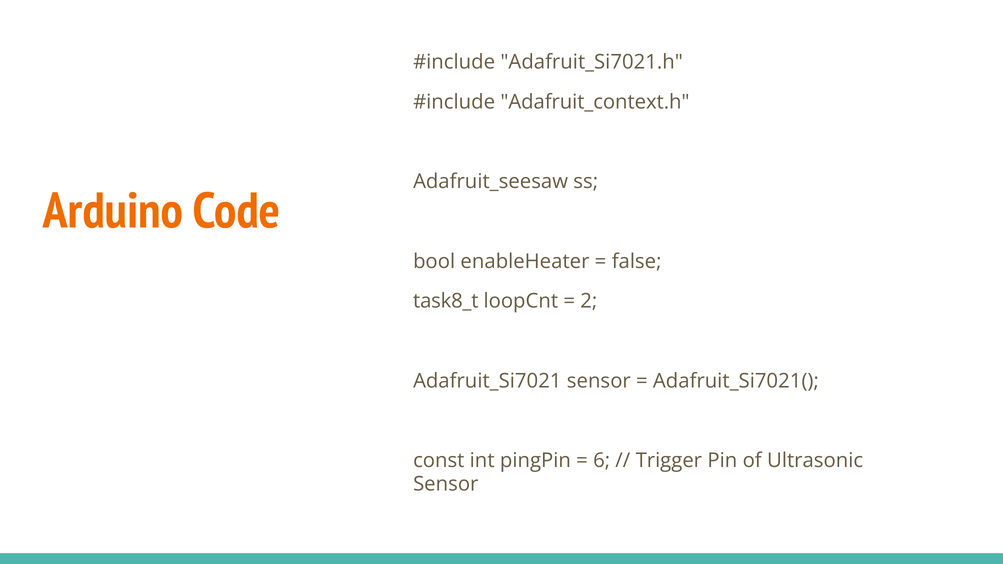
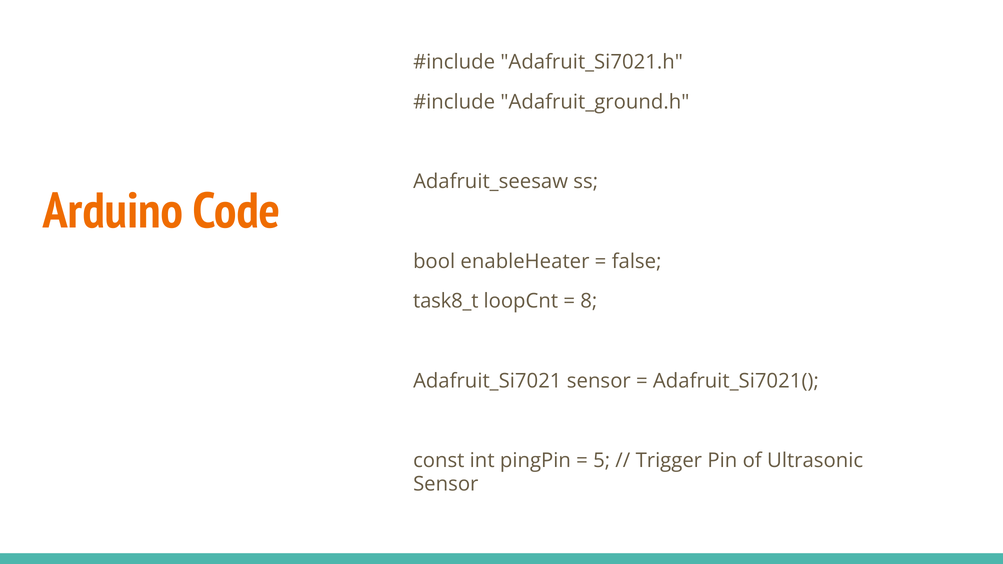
Adafruit_context.h: Adafruit_context.h -> Adafruit_ground.h
2: 2 -> 8
6: 6 -> 5
